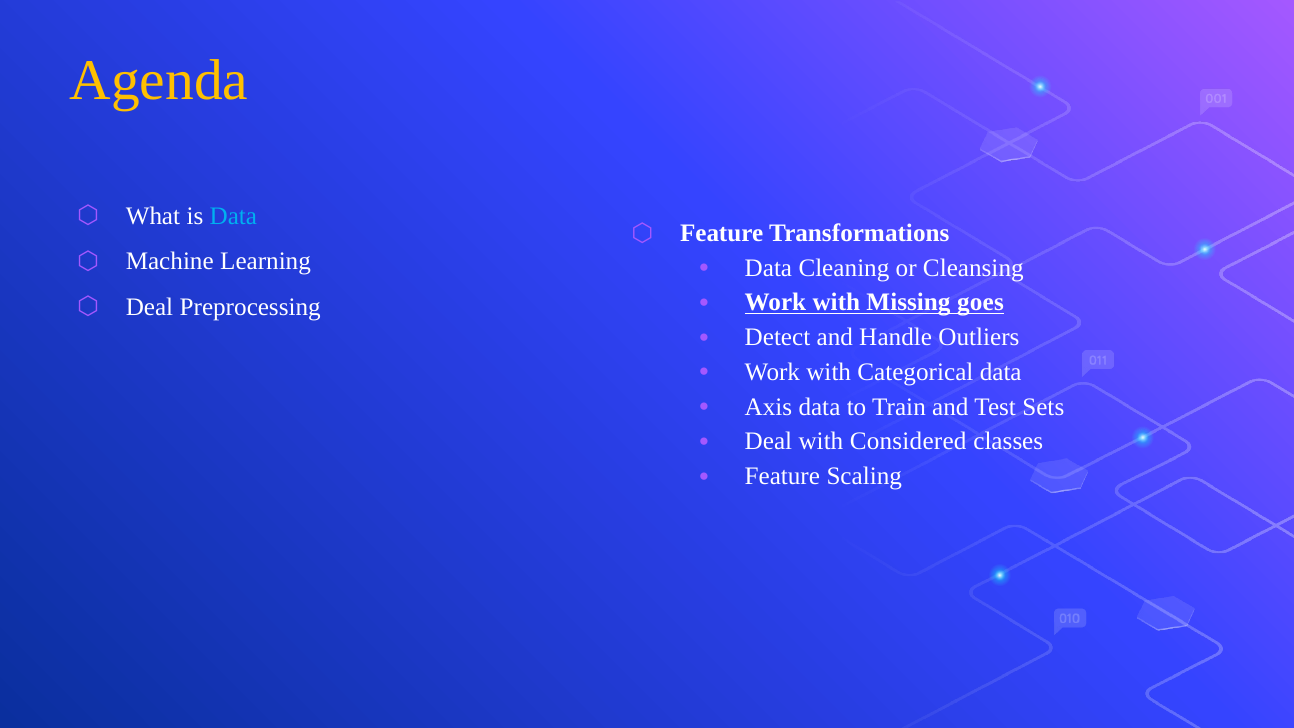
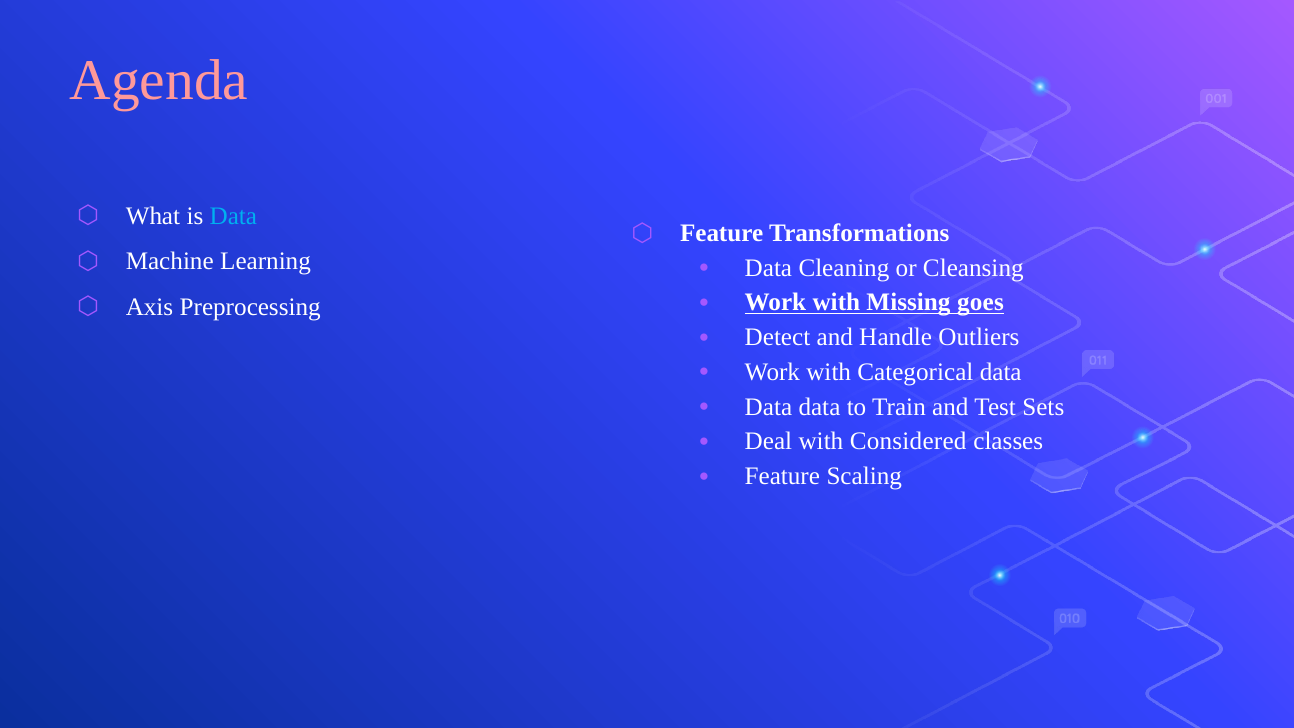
Agenda colour: yellow -> pink
Deal at (149, 307): Deal -> Axis
Axis at (768, 407): Axis -> Data
